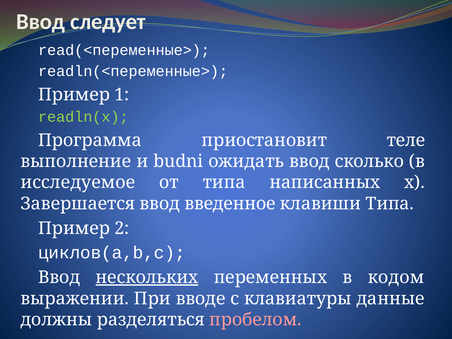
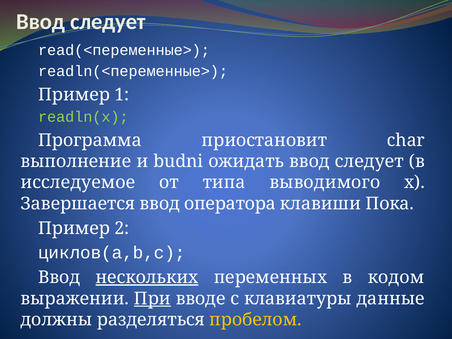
теле: теле -> char
ожидать ввод сколько: сколько -> следует
написанных: написанных -> выводимого
введенное: введенное -> оператора
клавиши Типа: Типа -> Пока
При underline: none -> present
пробелом colour: pink -> yellow
